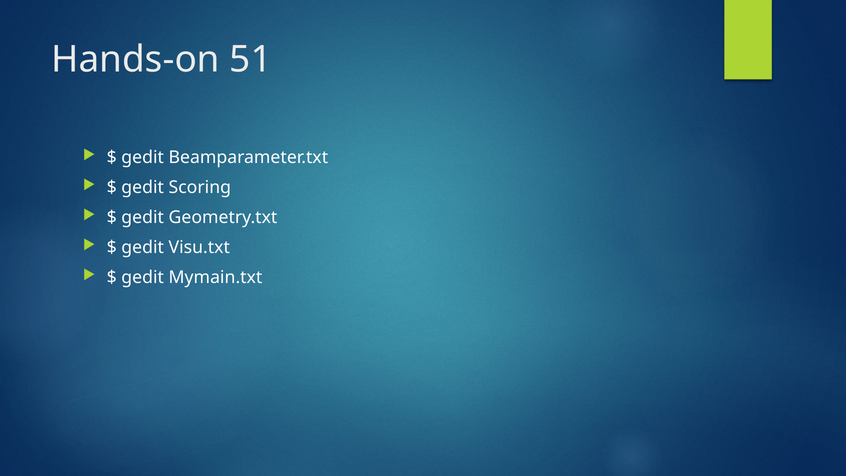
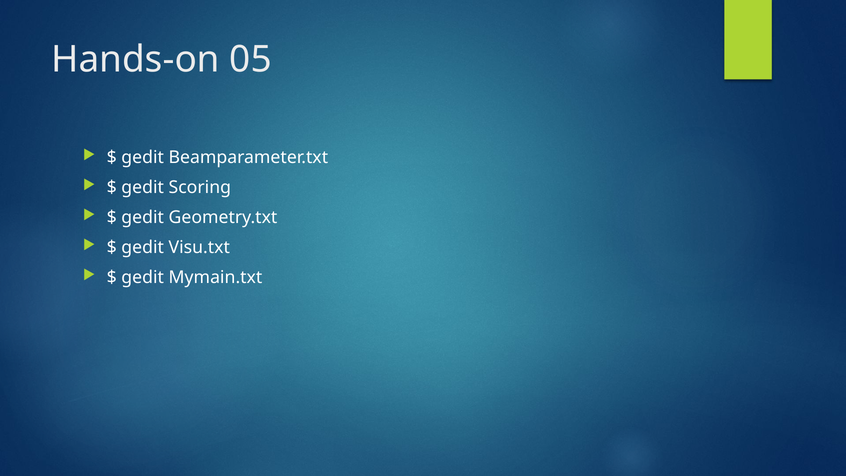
51: 51 -> 05
